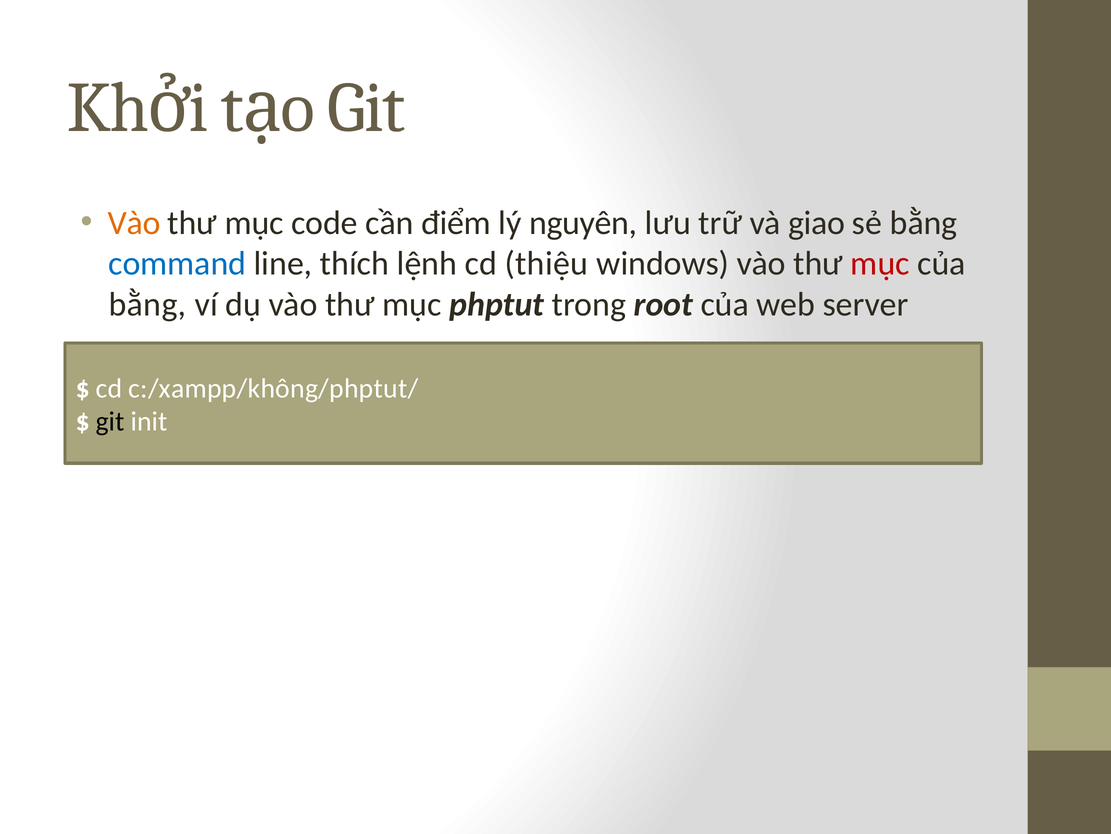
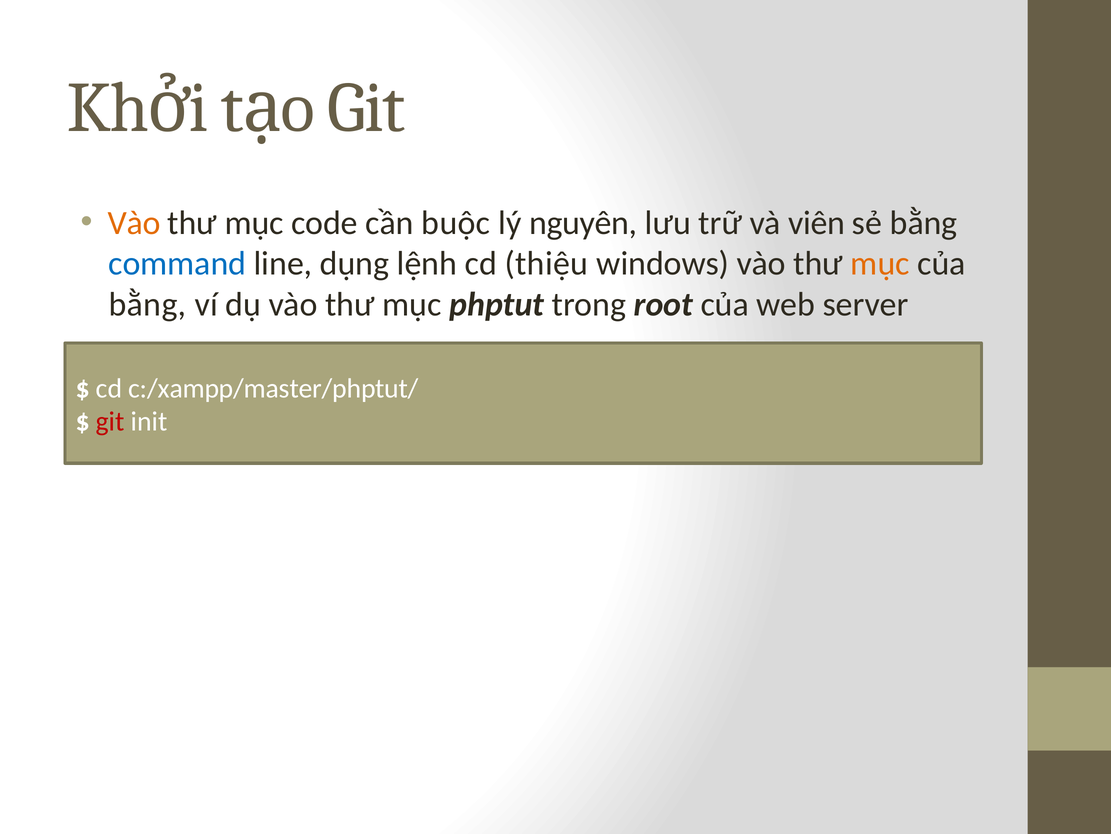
điểm: điểm -> buộc
giao: giao -> viên
thích: thích -> dụng
mục at (880, 263) colour: red -> orange
c:/xampp/không/phptut/: c:/xampp/không/phptut/ -> c:/xampp/master/phptut/
git at (110, 421) colour: black -> red
